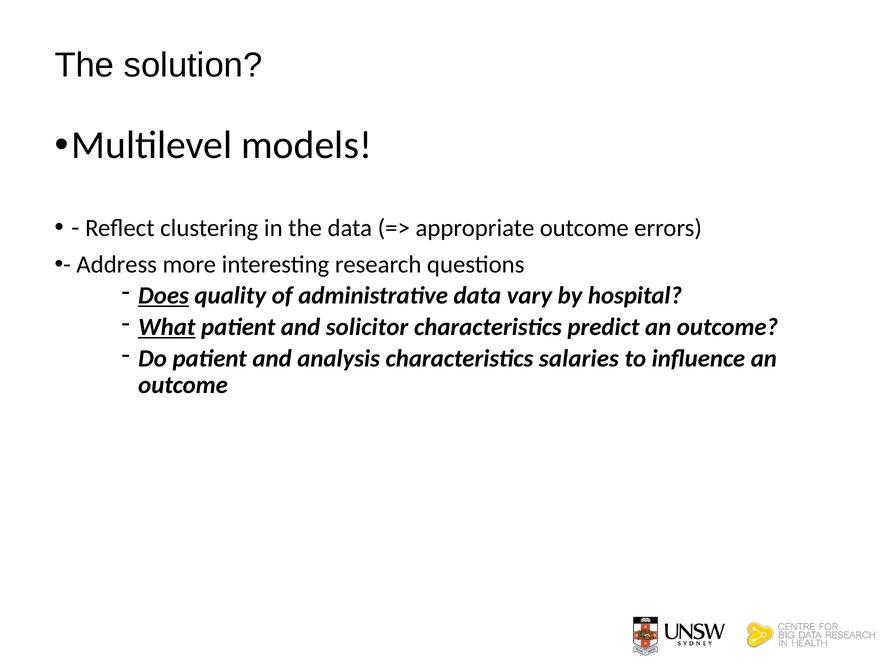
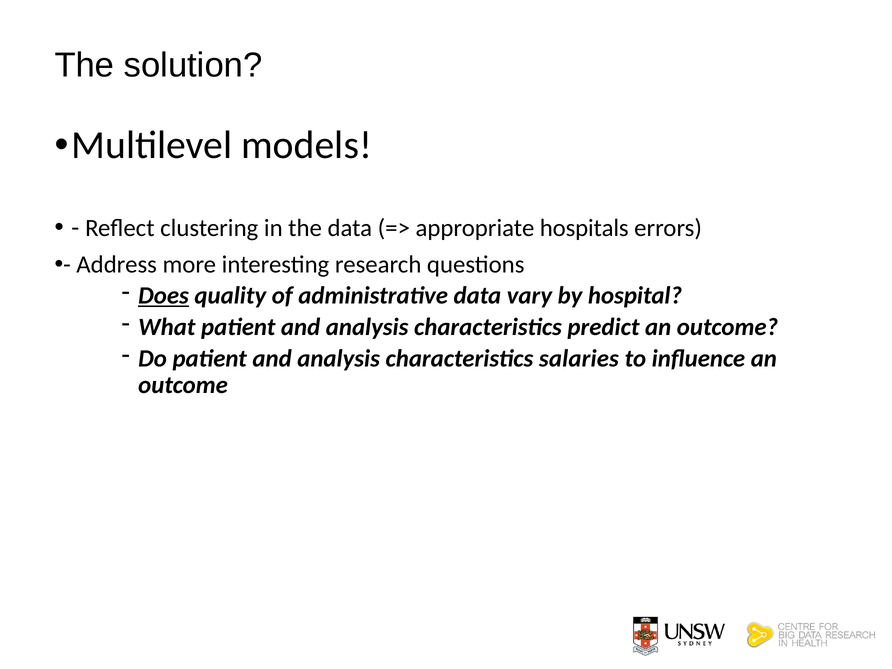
appropriate outcome: outcome -> hospitals
What underline: present -> none
solicitor at (367, 327): solicitor -> analysis
